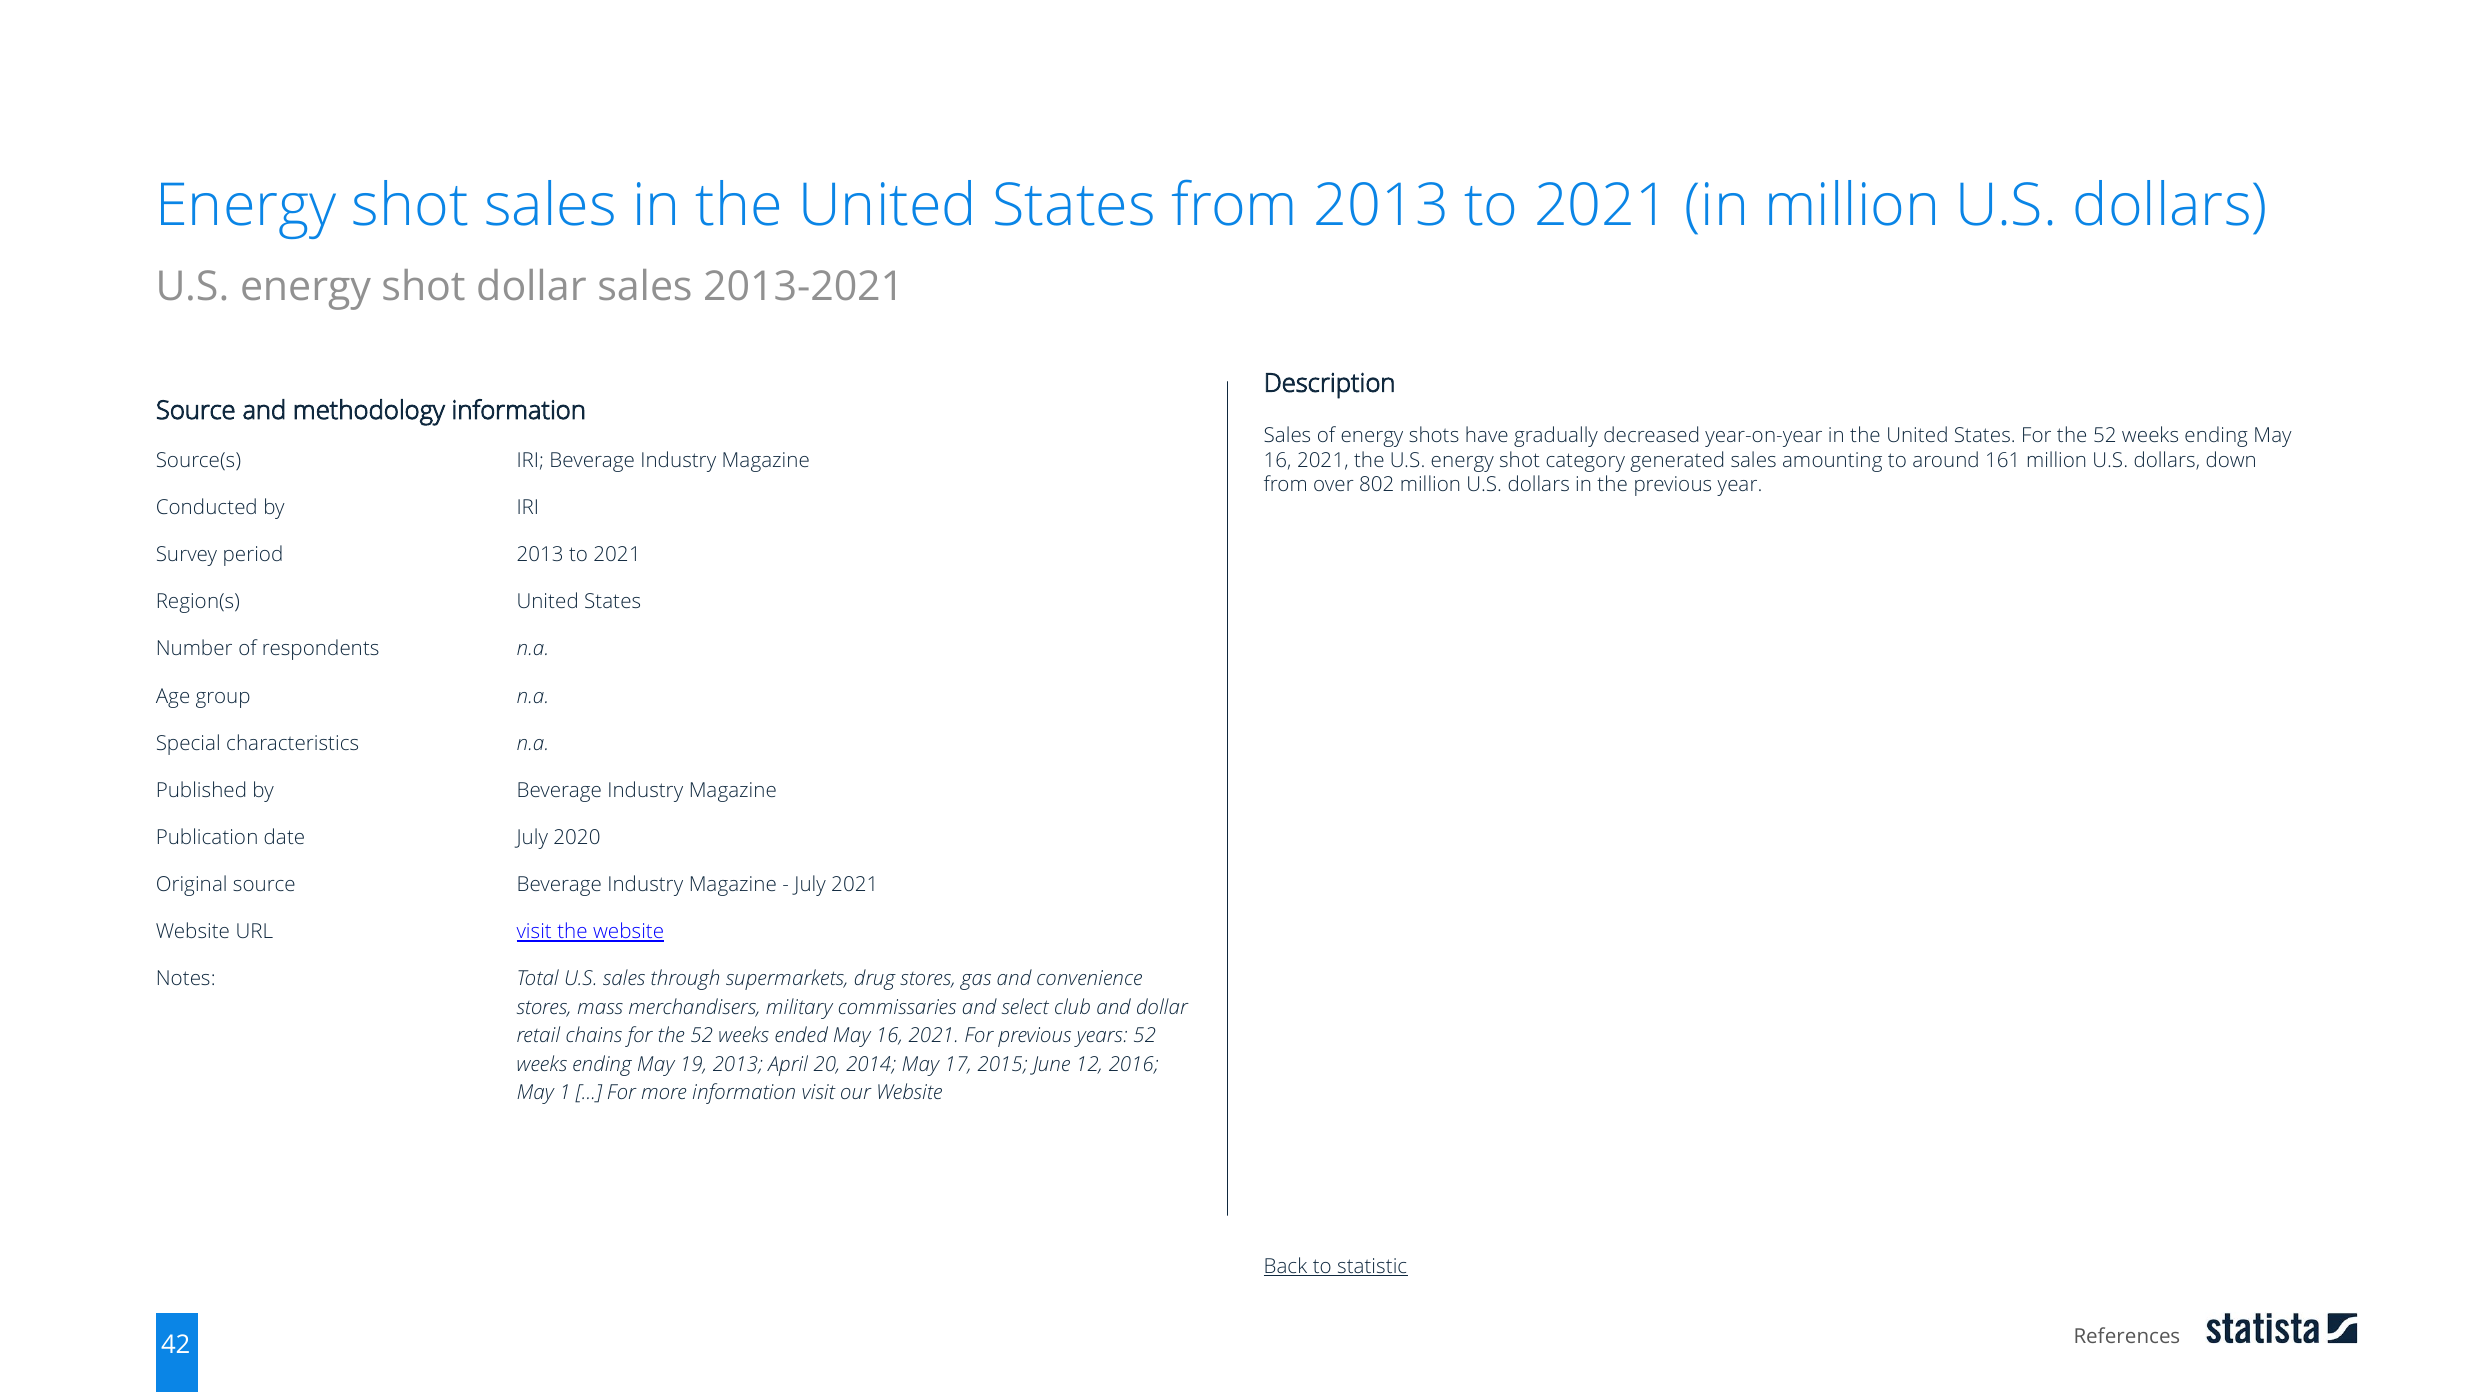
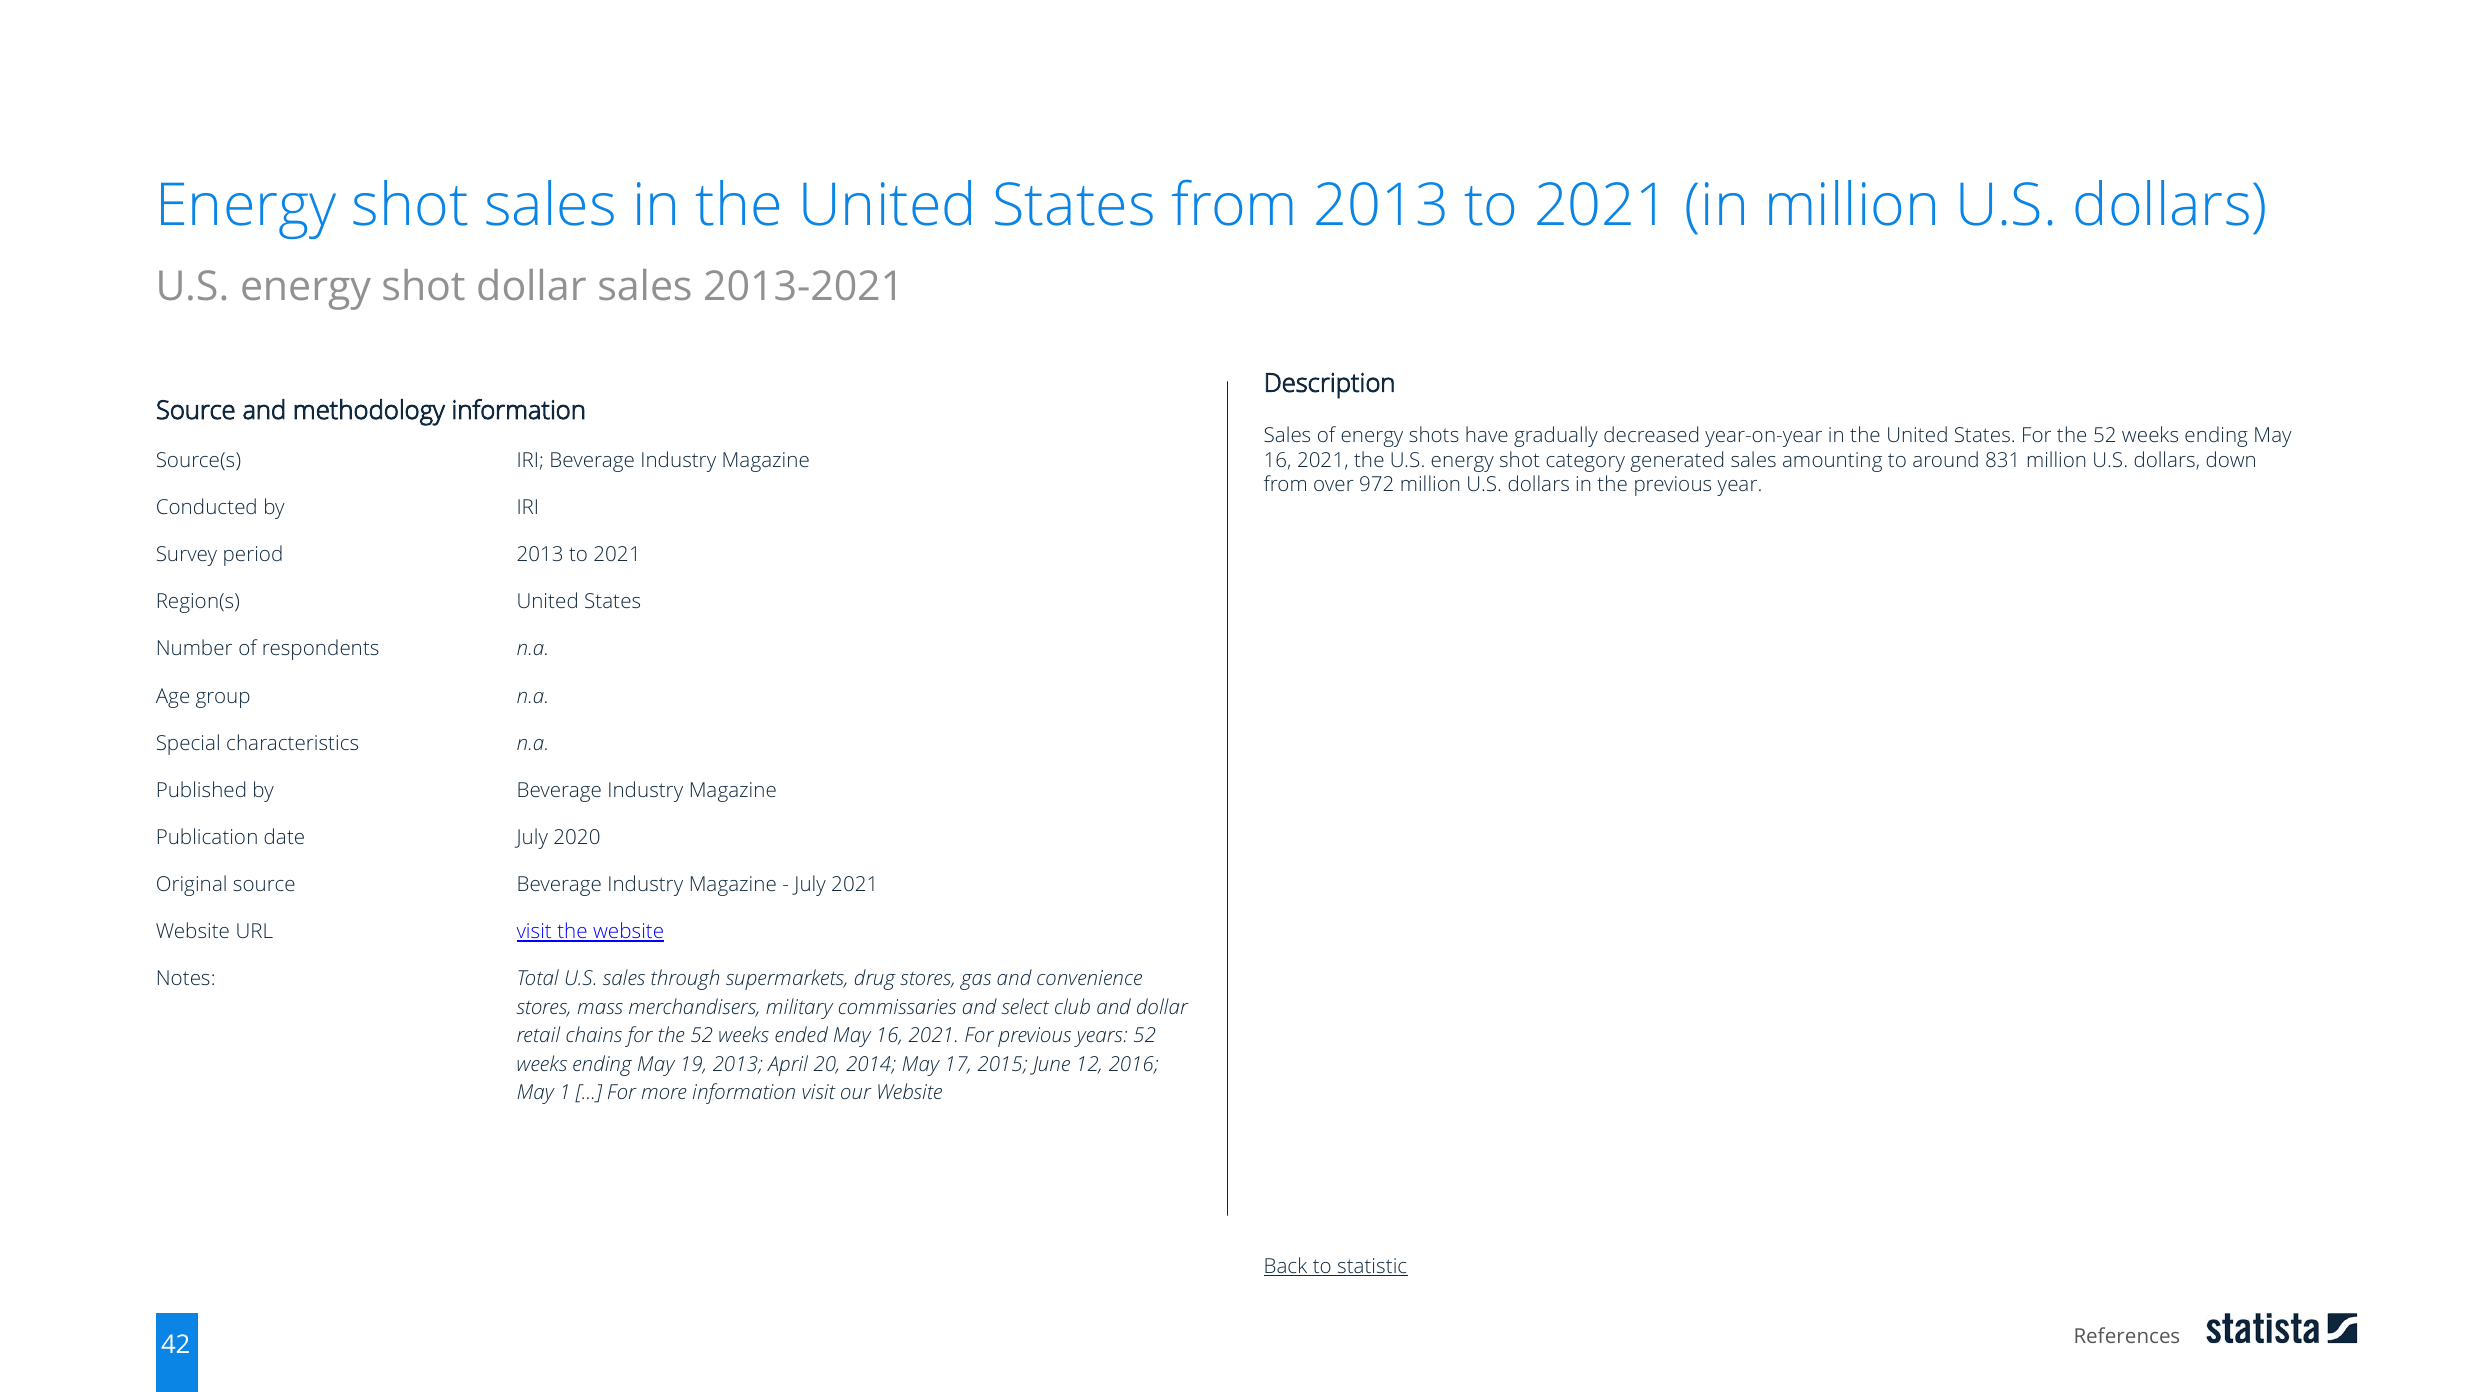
161: 161 -> 831
802: 802 -> 972
